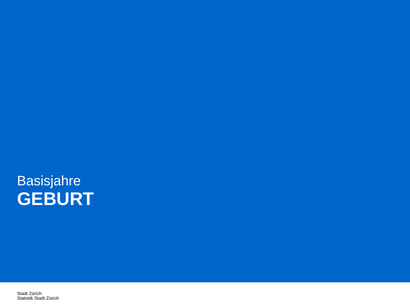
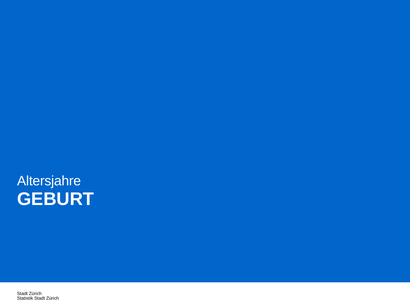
Basisjahre: Basisjahre -> Altersjahre
